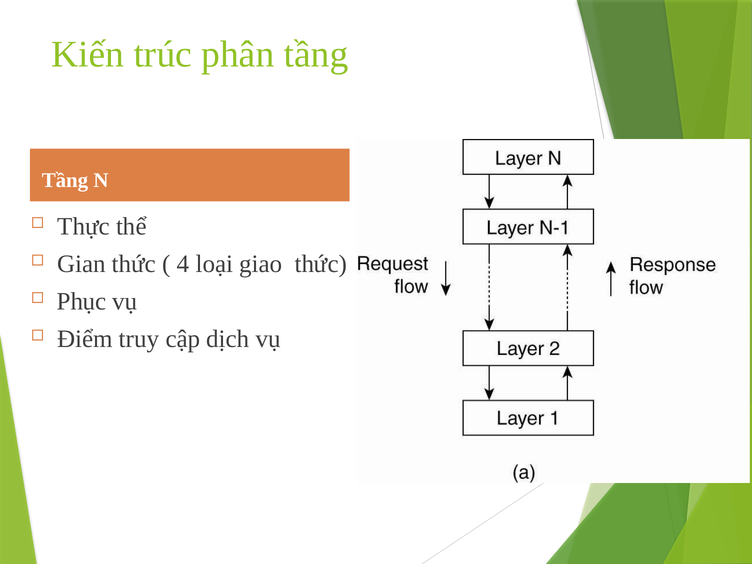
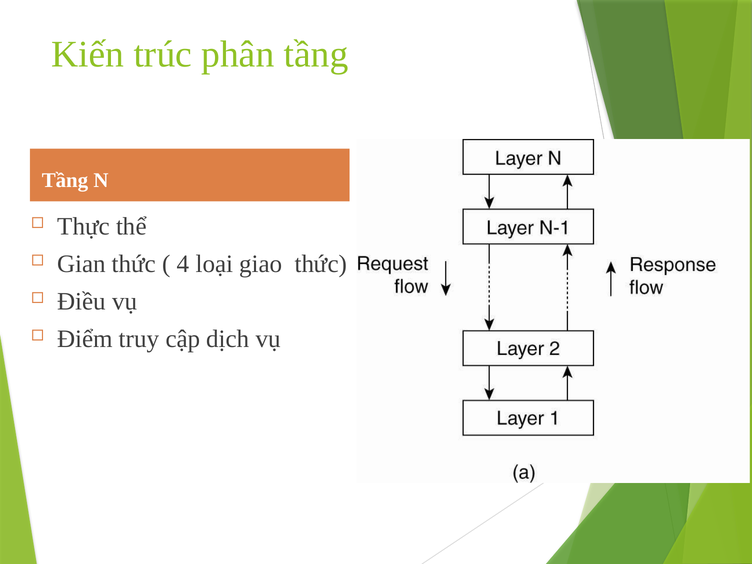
Phục: Phục -> Điều
